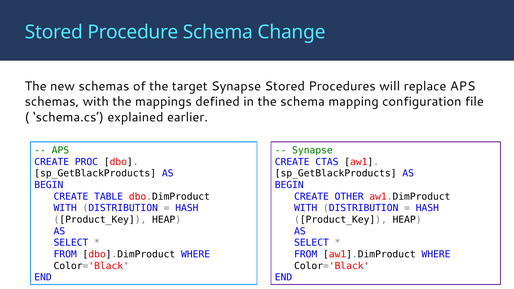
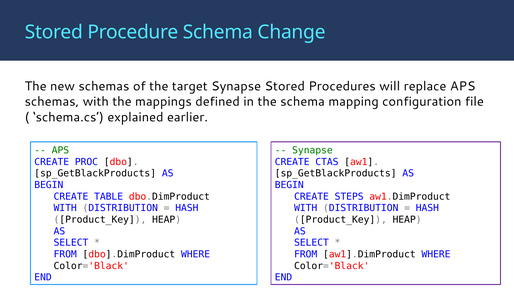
OTHER: OTHER -> STEPS
